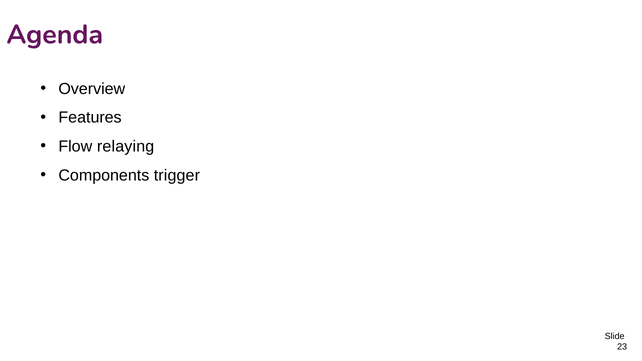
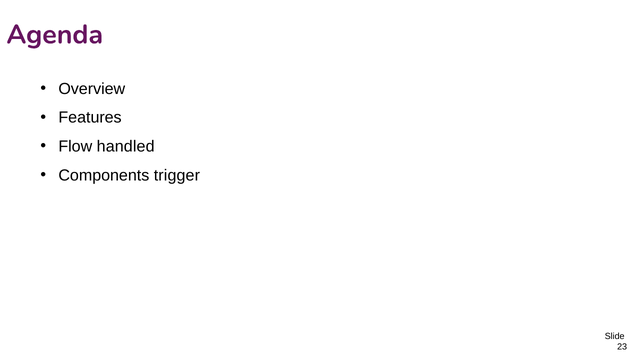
relaying: relaying -> handled
